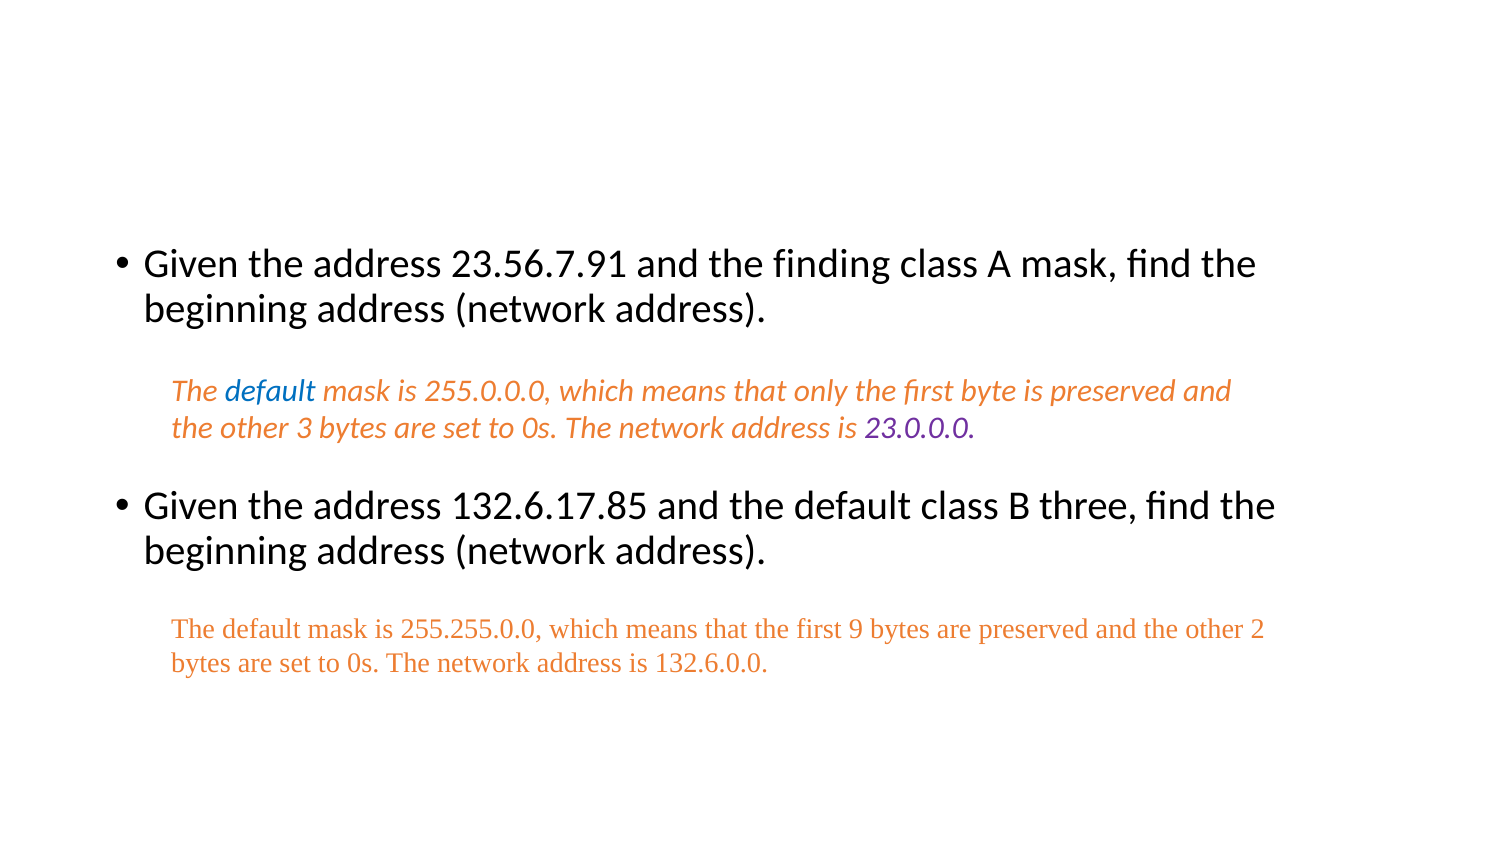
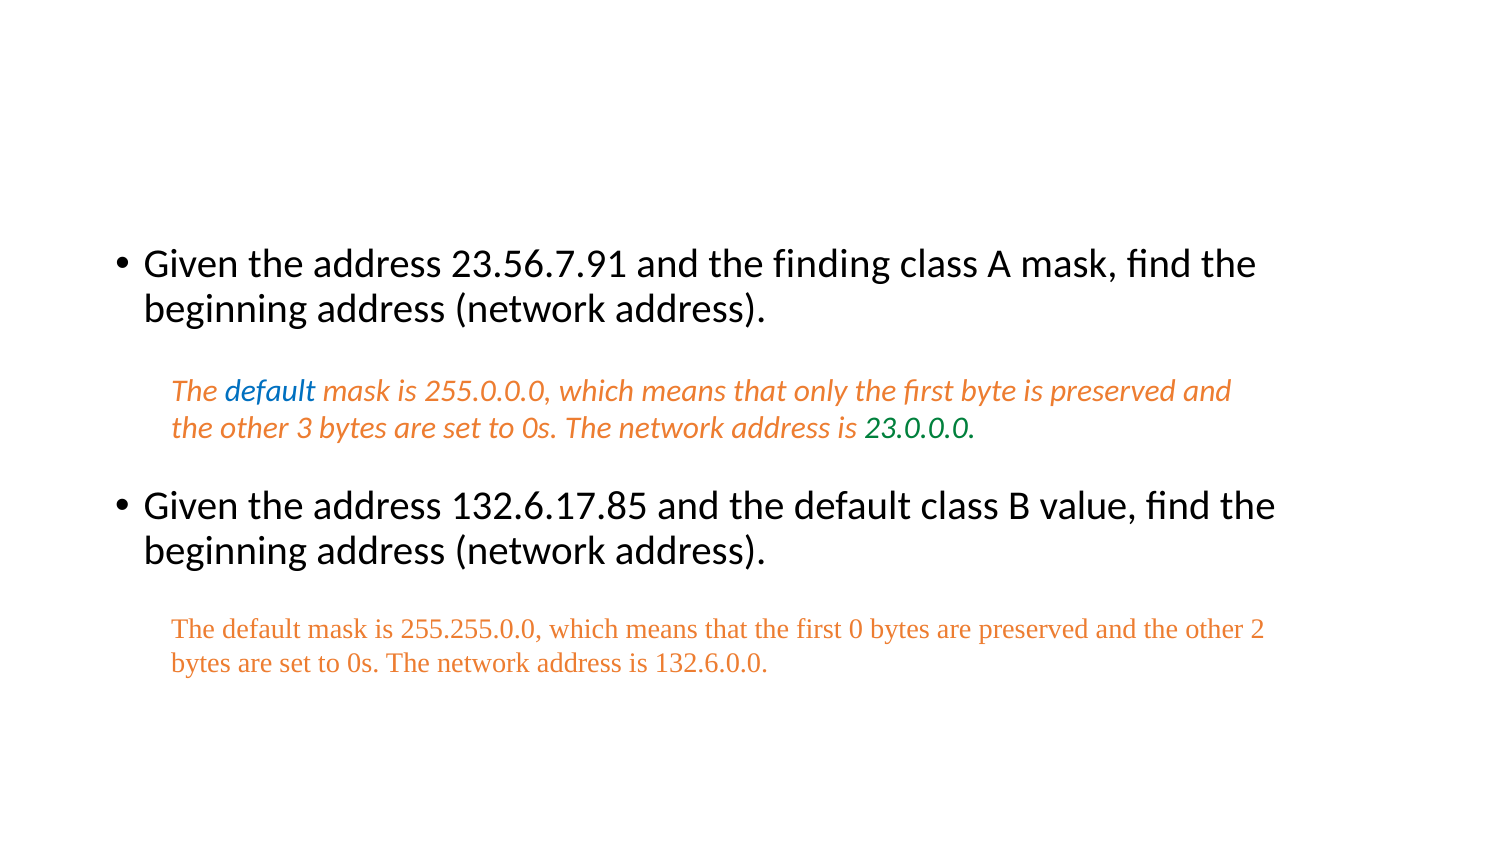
23.0.0.0 colour: purple -> green
three: three -> value
9: 9 -> 0
